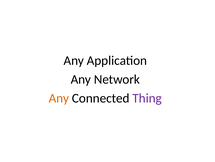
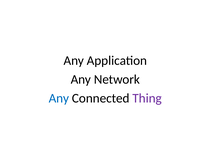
Any at (59, 98) colour: orange -> blue
